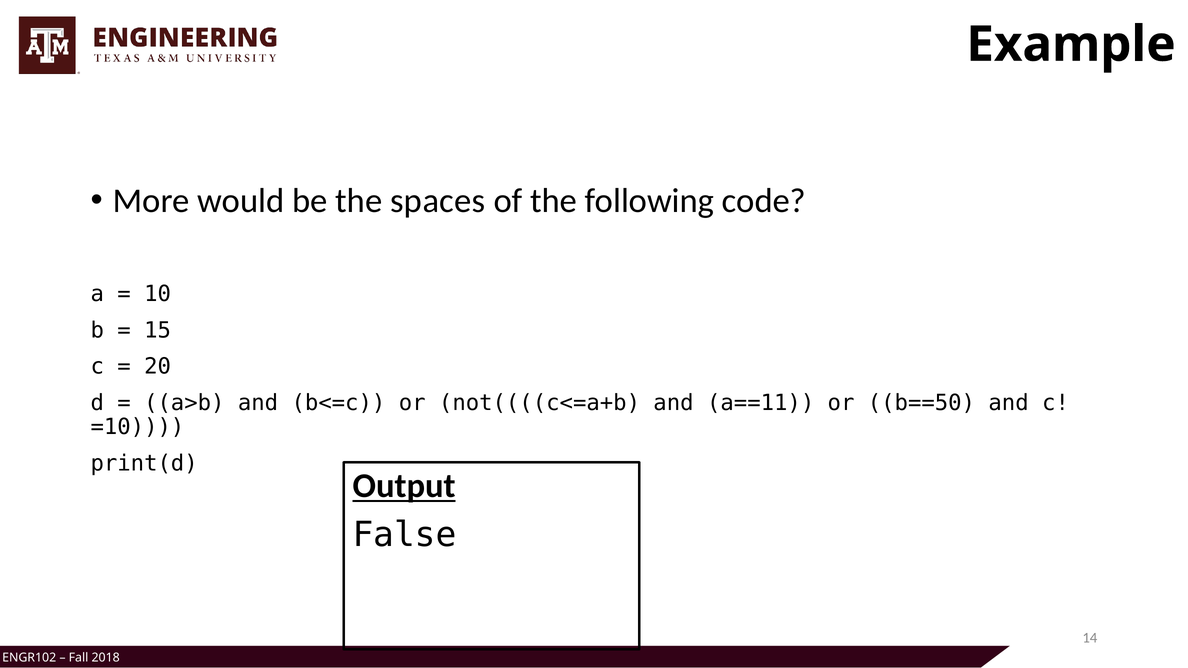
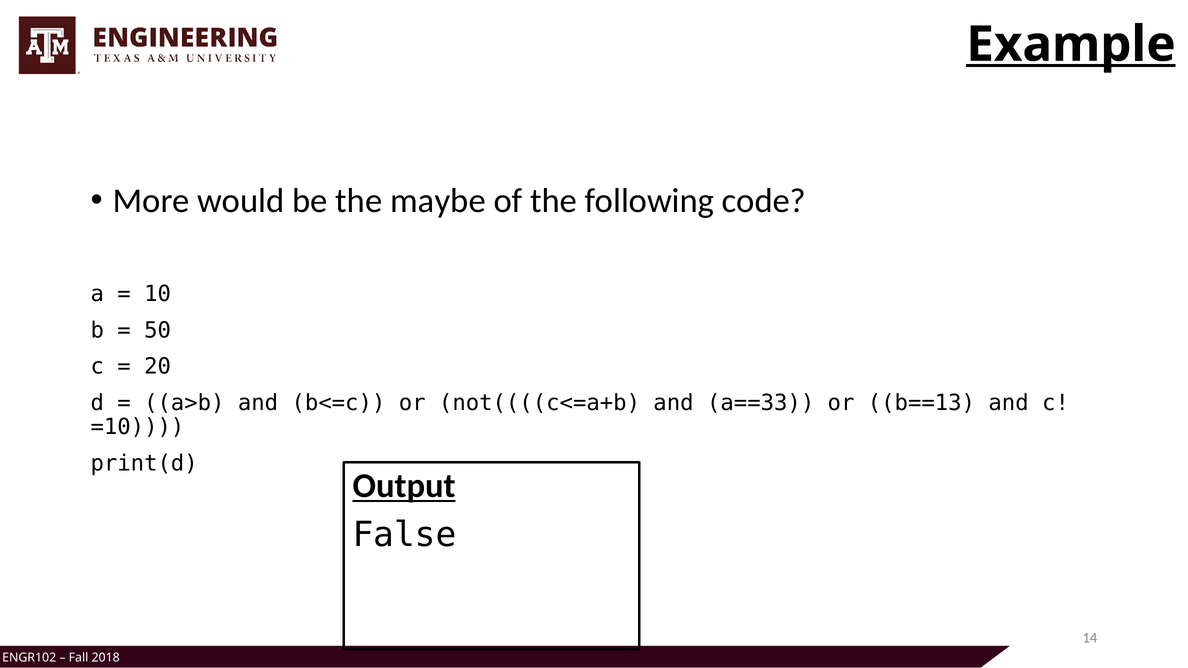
Example underline: none -> present
spaces: spaces -> maybe
15: 15 -> 50
a==11: a==11 -> a==33
b==50: b==50 -> b==13
